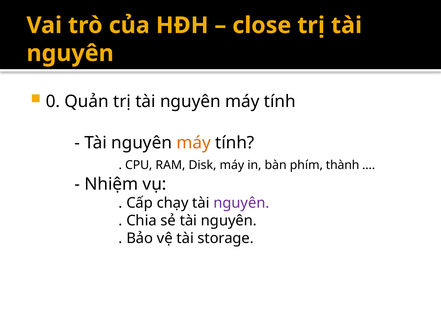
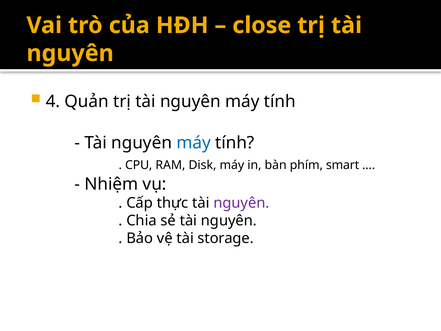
0: 0 -> 4
máy at (194, 143) colour: orange -> blue
thành: thành -> smart
chạy: chạy -> thực
